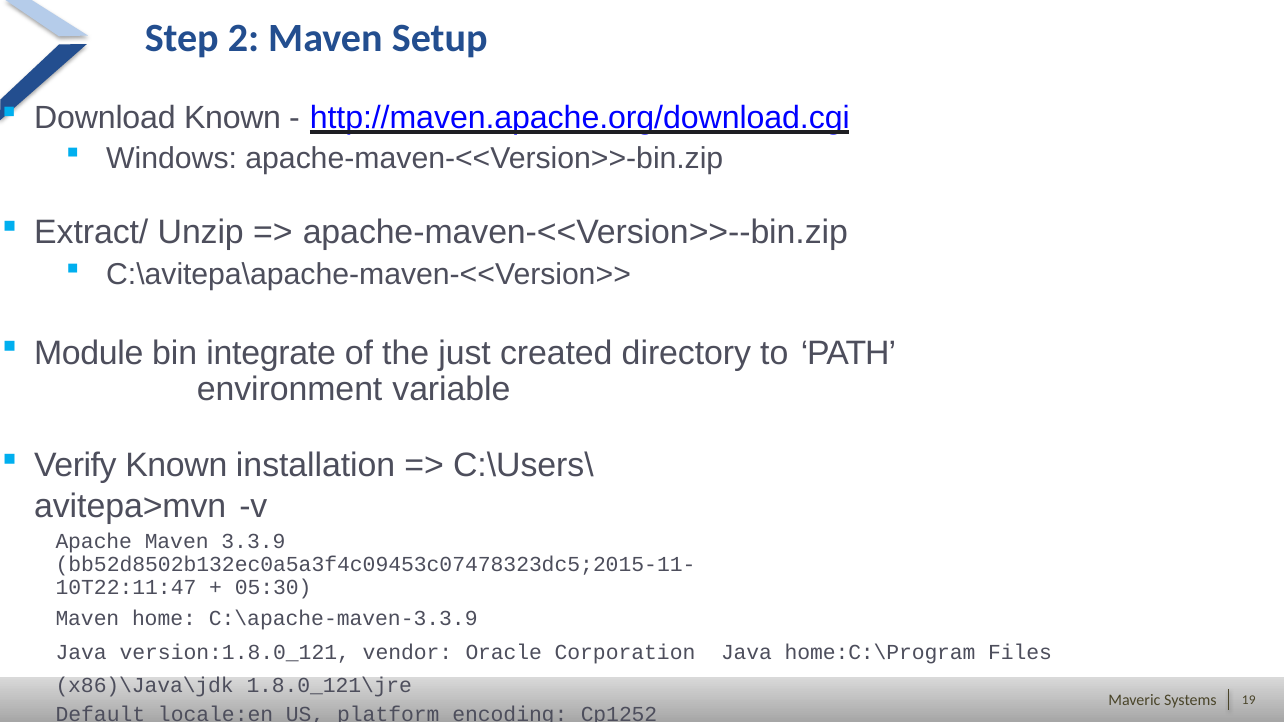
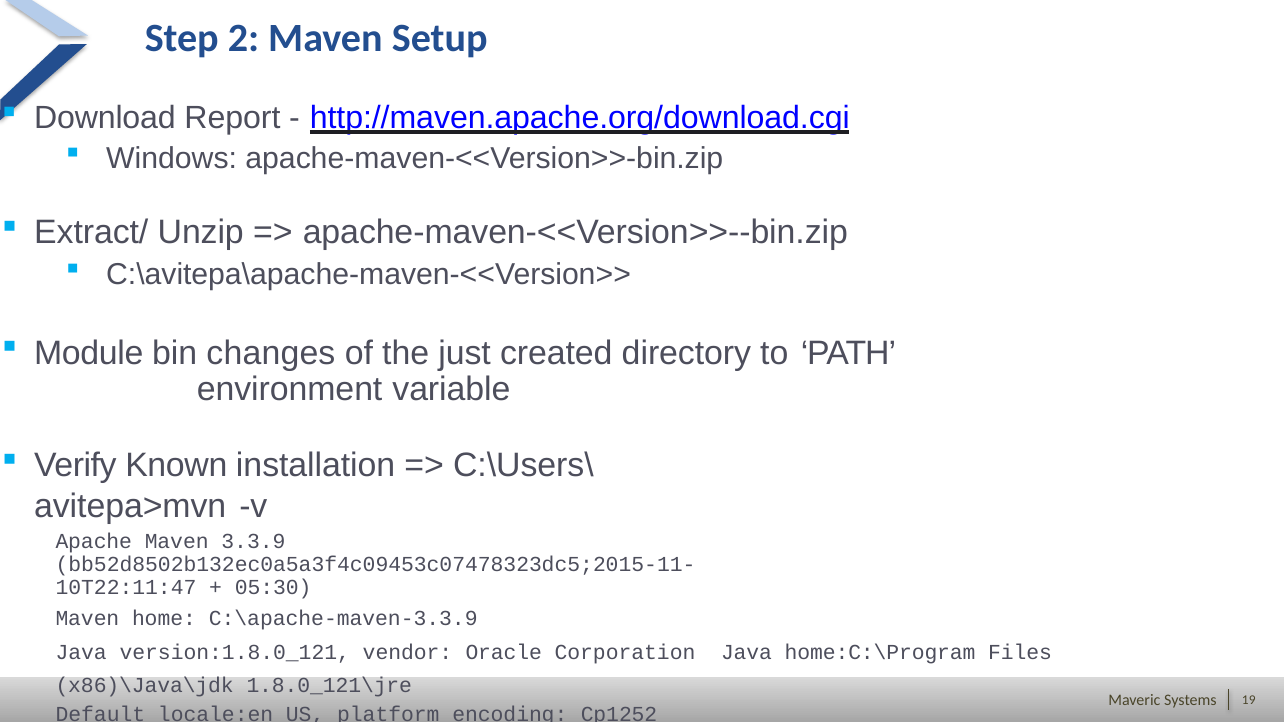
Download Known: Known -> Report
integrate: integrate -> changes
